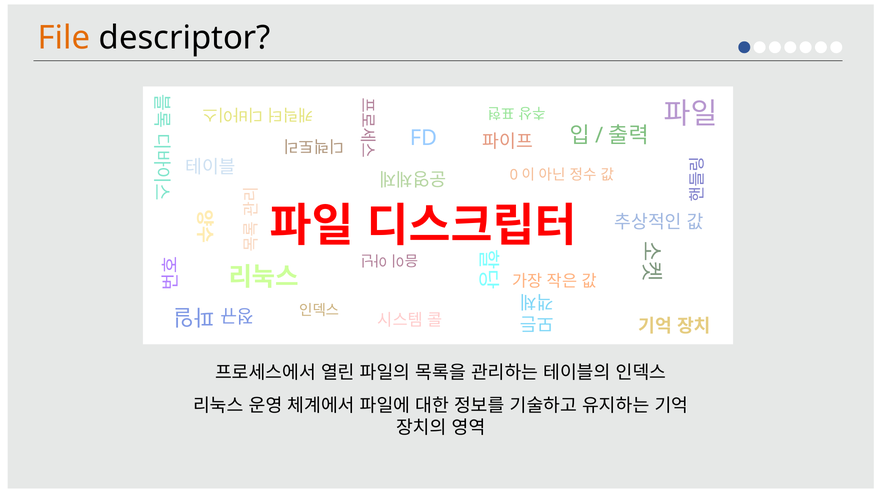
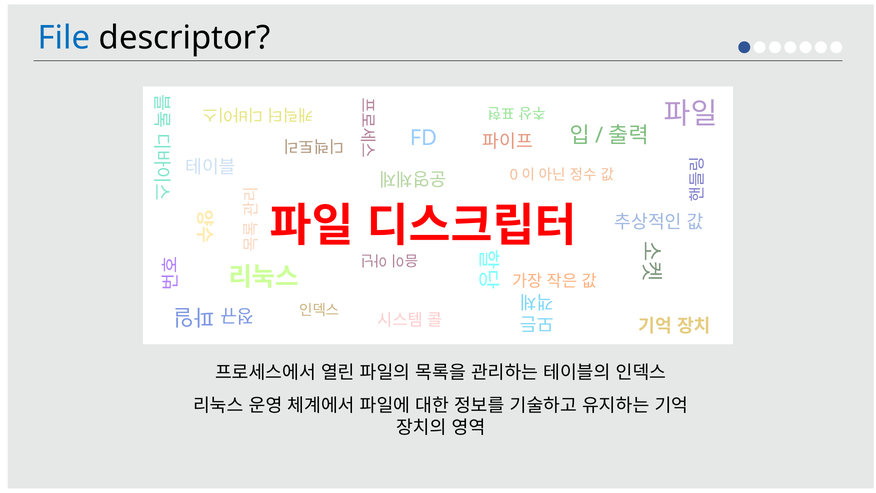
File colour: orange -> blue
